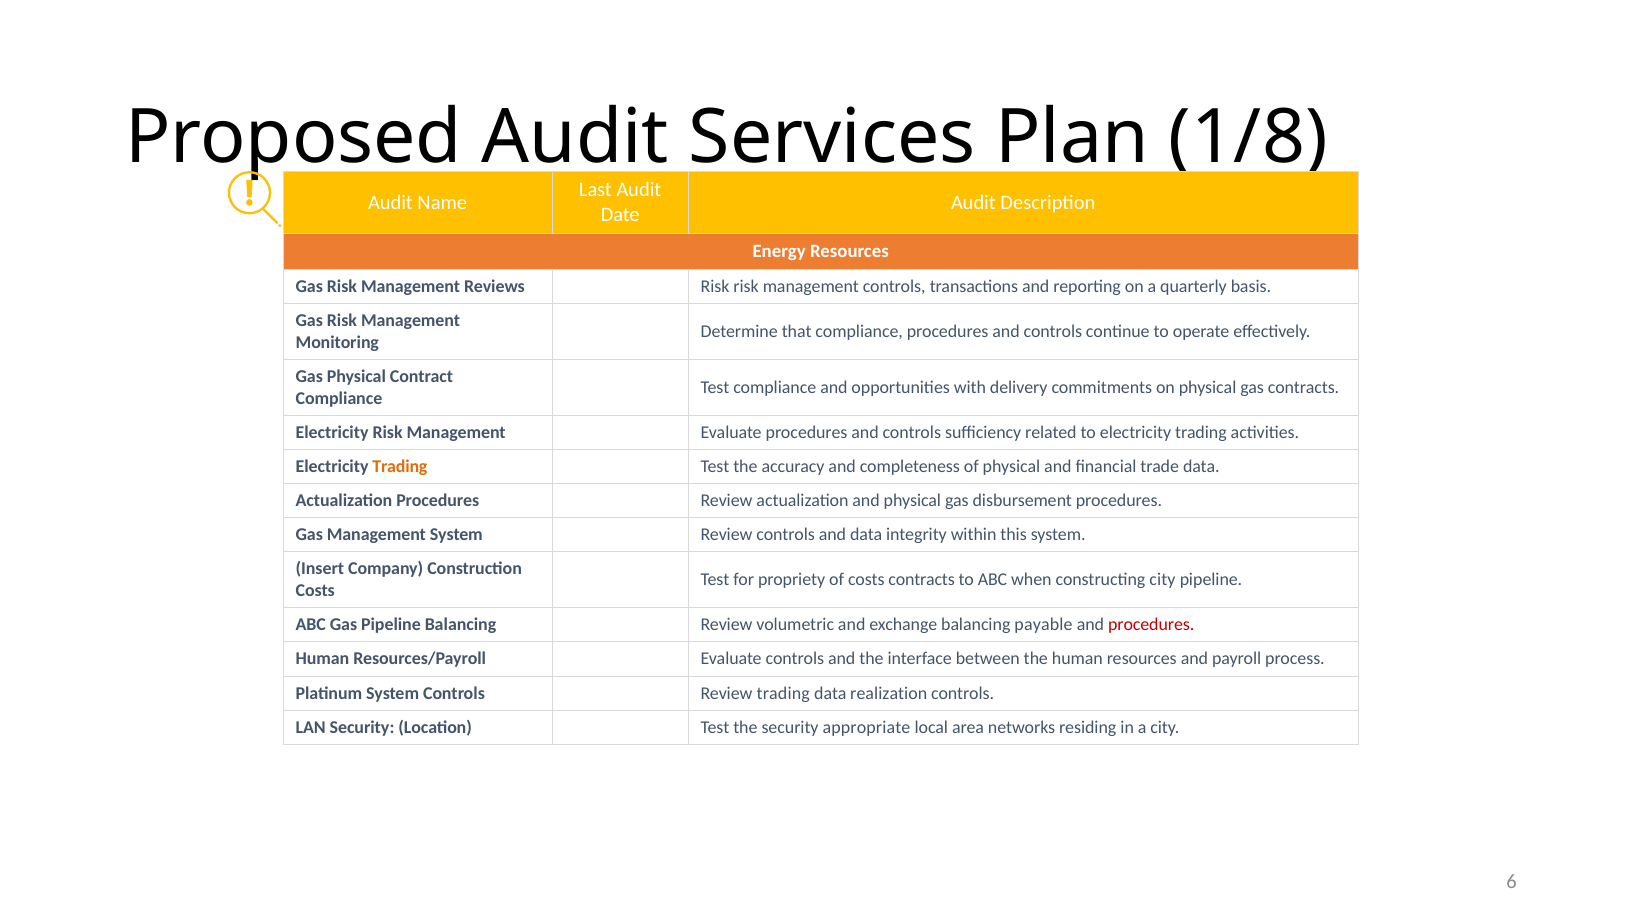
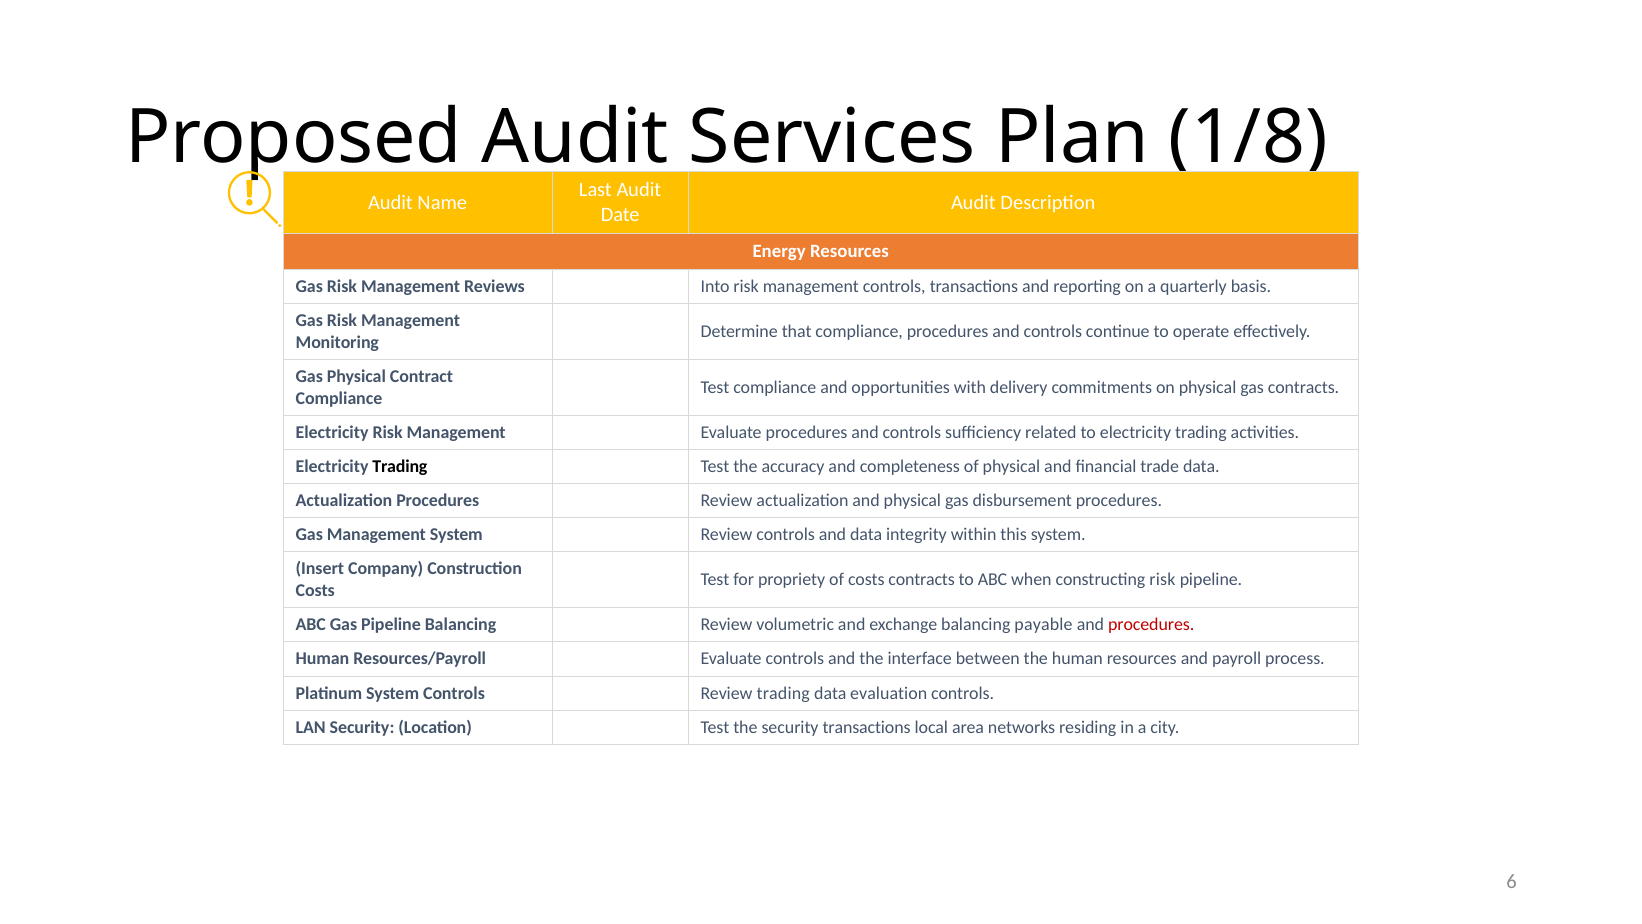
Reviews Risk: Risk -> Into
Trading at (400, 466) colour: orange -> black
constructing city: city -> risk
realization: realization -> evaluation
security appropriate: appropriate -> transactions
